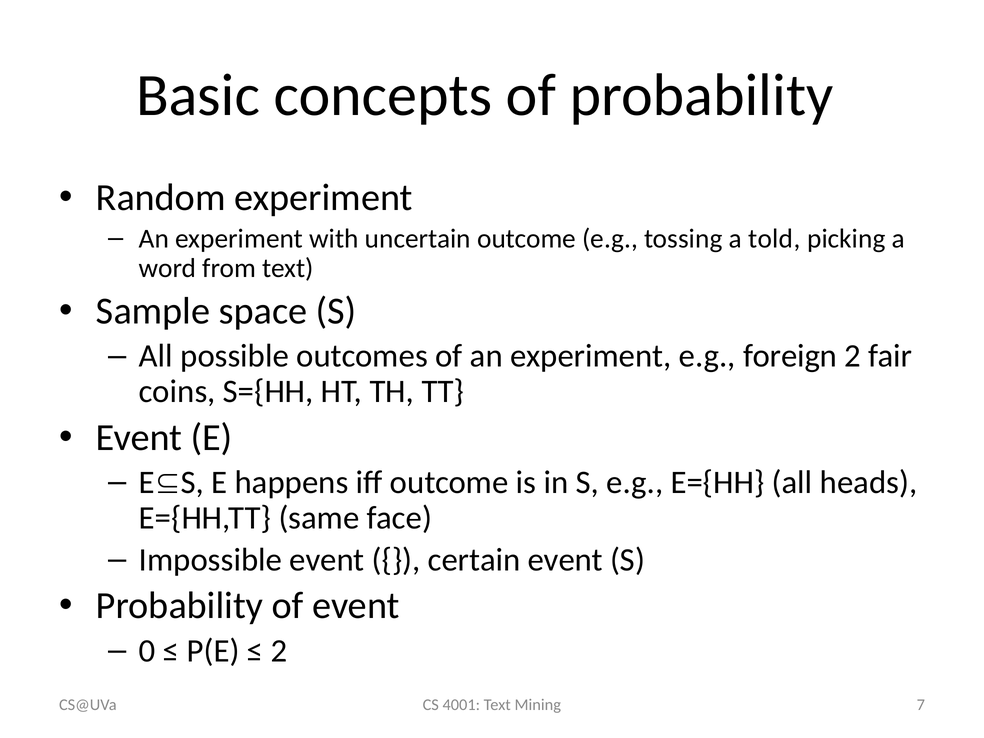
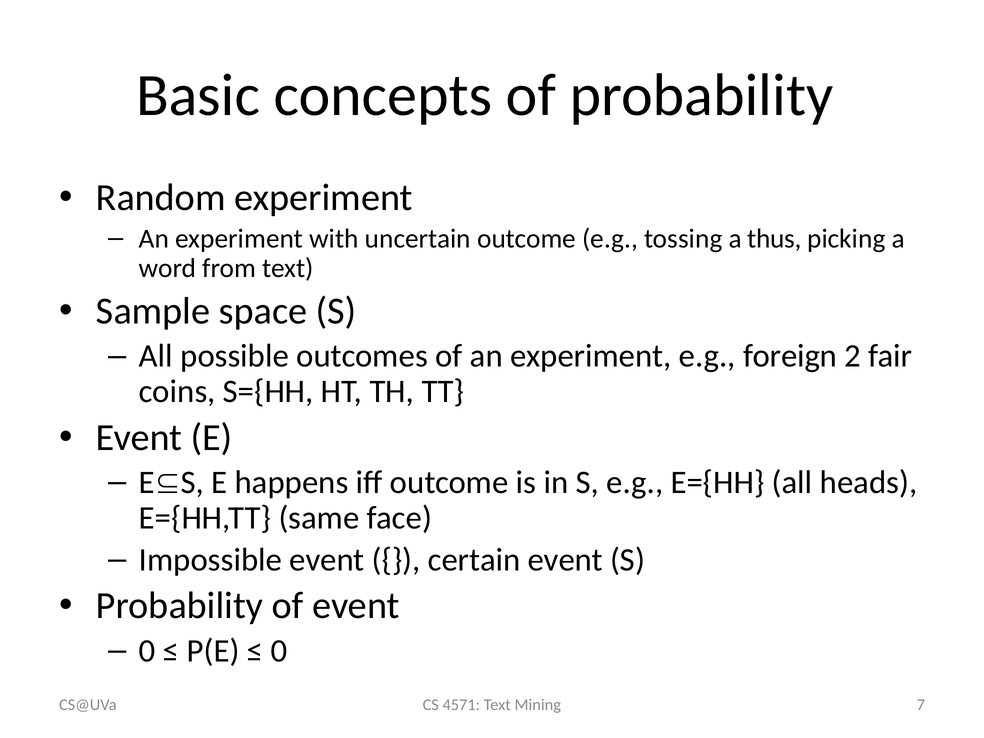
told: told -> thus
2 at (279, 651): 2 -> 0
4001: 4001 -> 4571
